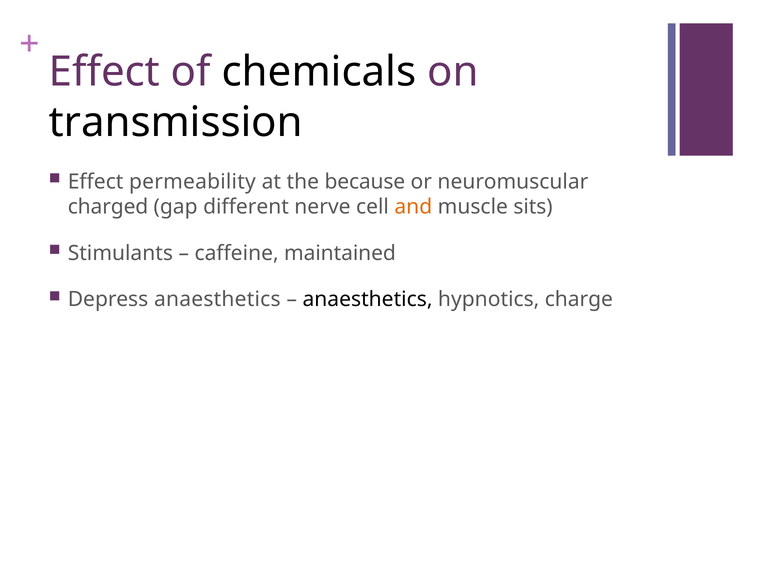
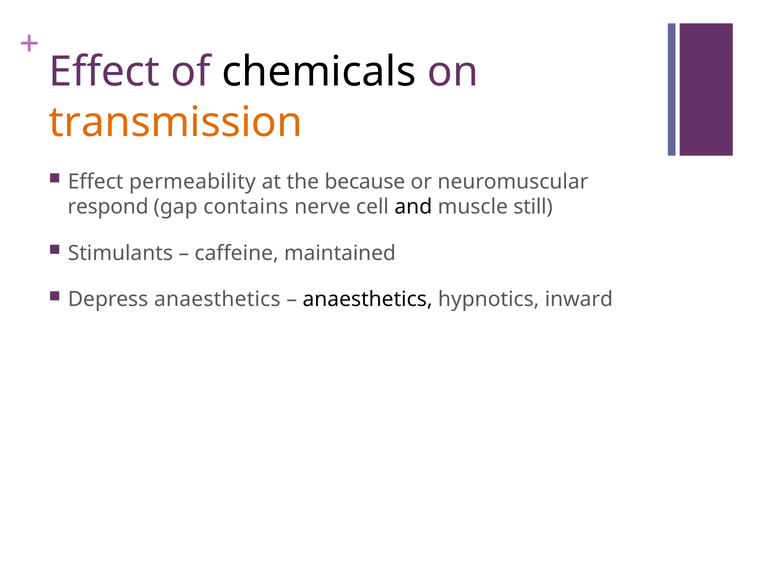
transmission colour: black -> orange
charged: charged -> respond
different: different -> contains
and colour: orange -> black
sits: sits -> still
charge: charge -> inward
